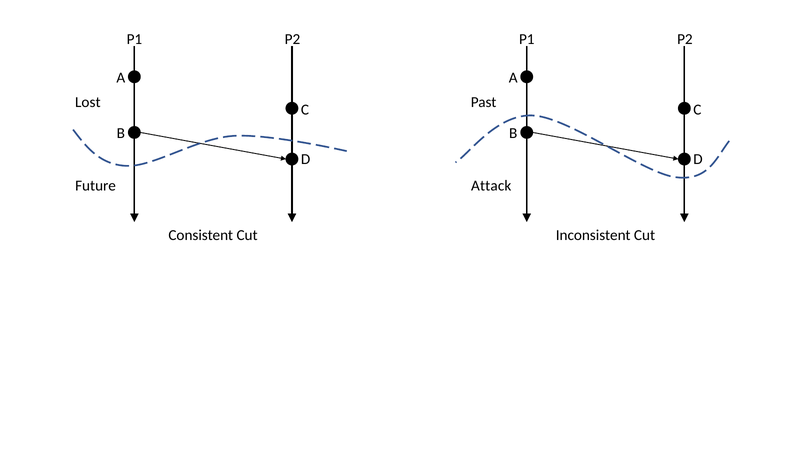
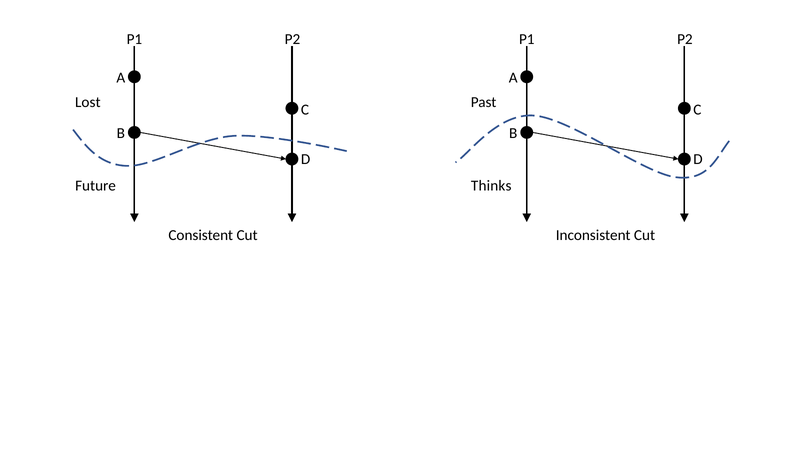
Attack: Attack -> Thinks
